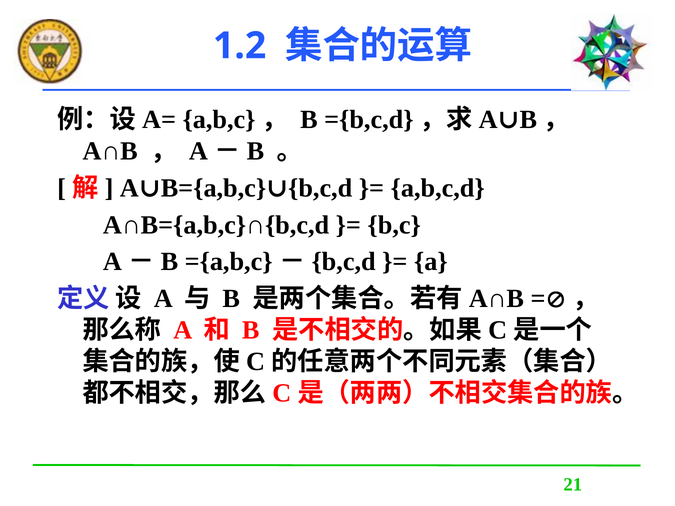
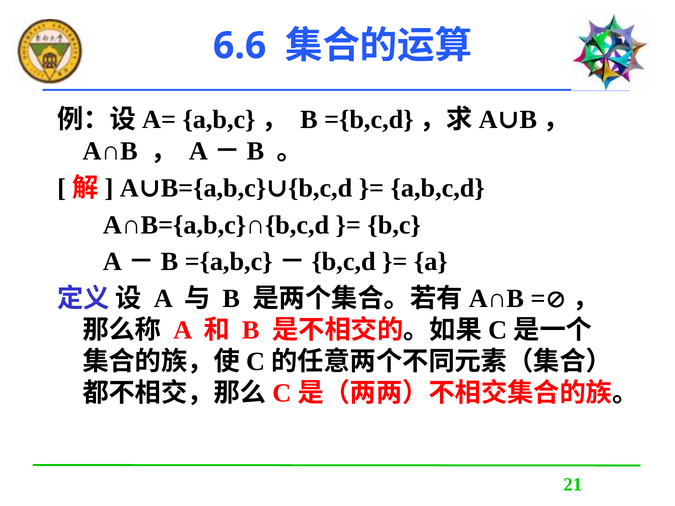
1.2: 1.2 -> 6.6
